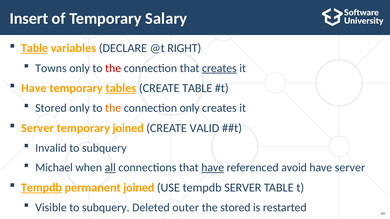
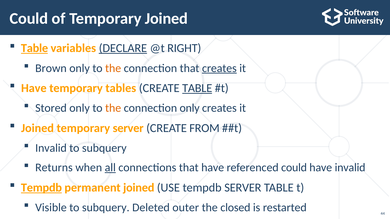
Insert at (29, 18): Insert -> Could
Temporary Salary: Salary -> Joined
DECLARE underline: none -> present
Towns: Towns -> Brown
the at (113, 68) colour: red -> orange
tables underline: present -> none
TABLE at (197, 88) underline: none -> present
Server at (37, 128): Server -> Joined
temporary joined: joined -> server
VALID: VALID -> FROM
Michael: Michael -> Returns
have at (213, 168) underline: present -> none
referenced avoid: avoid -> could
have server: server -> invalid
the stored: stored -> closed
